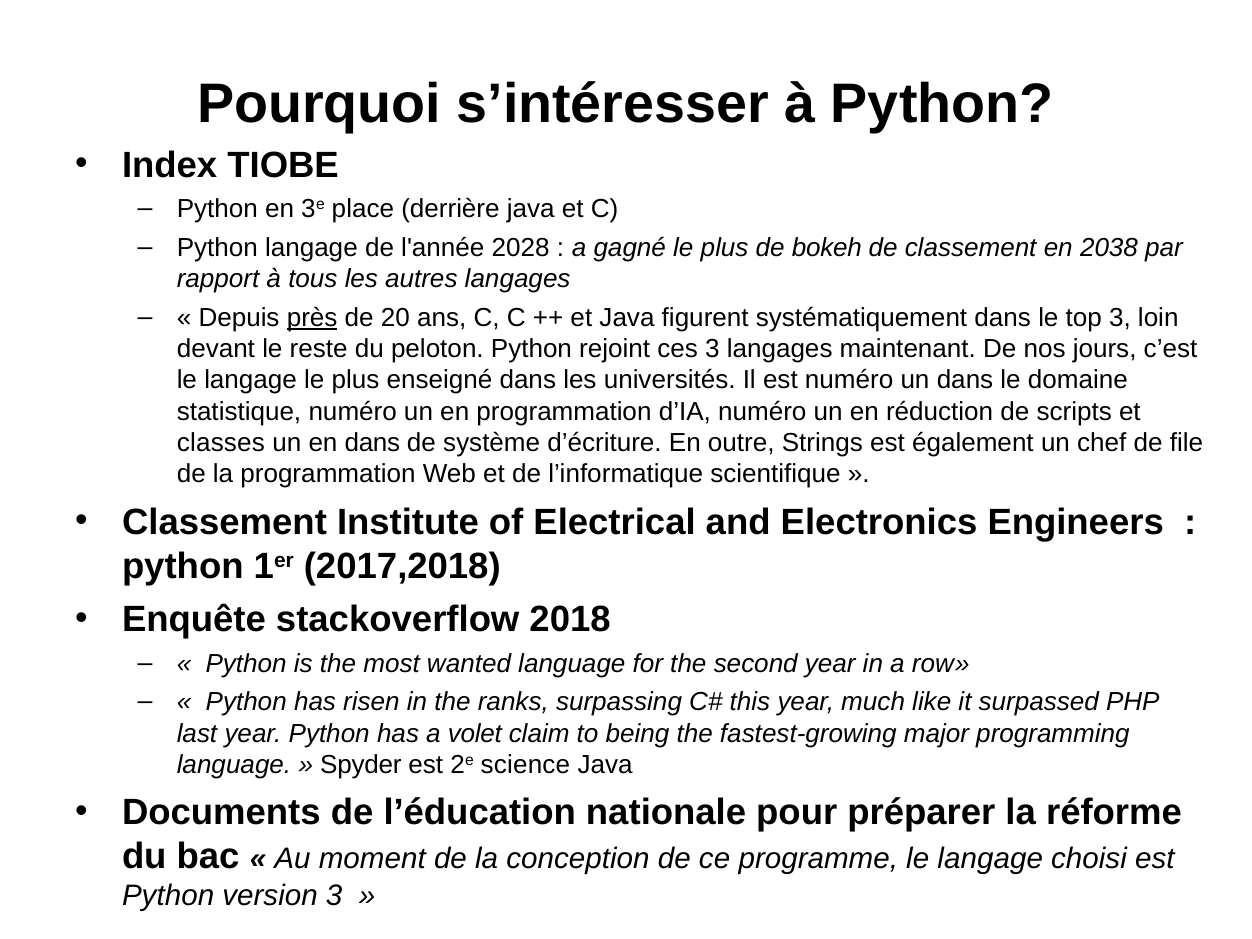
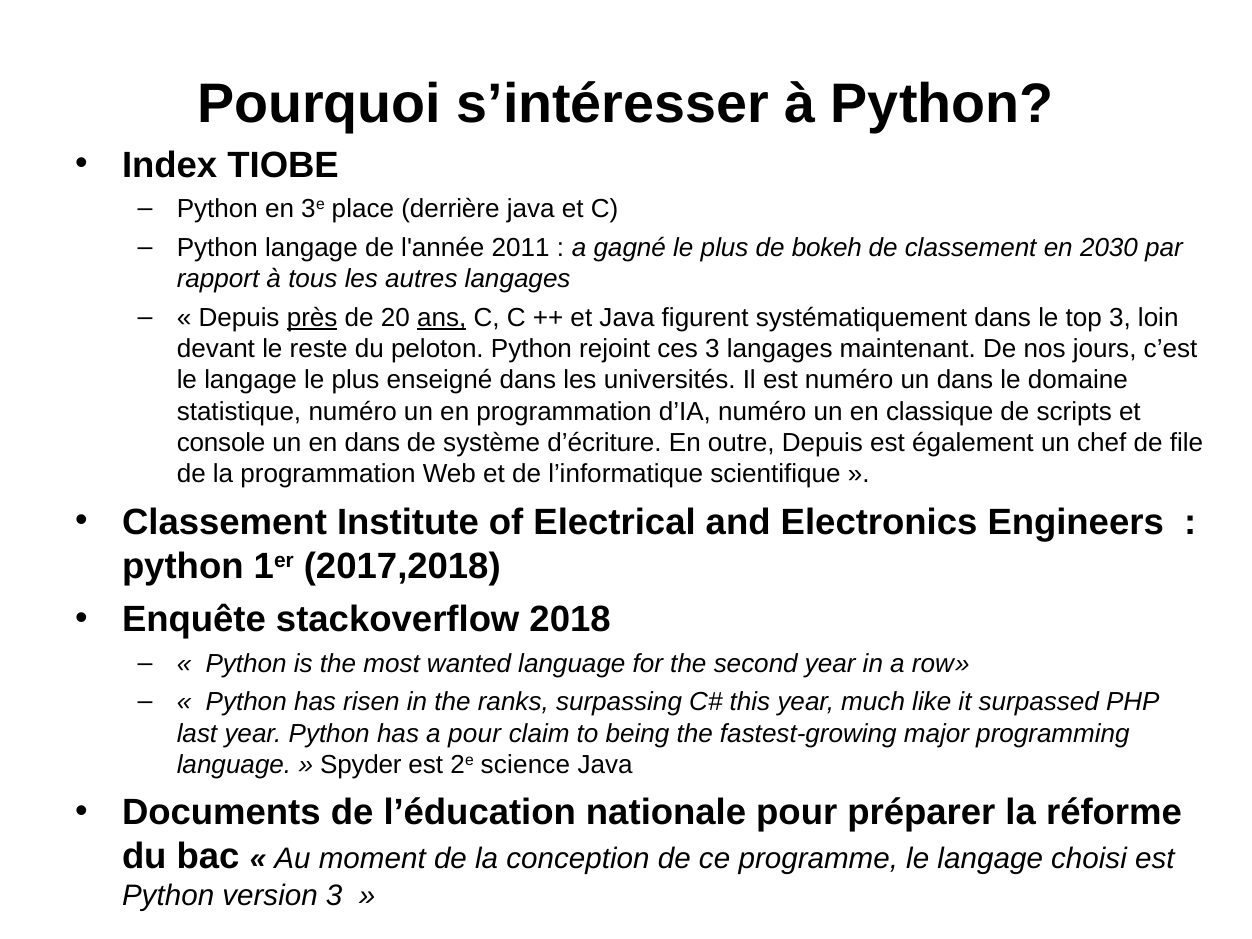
2028: 2028 -> 2011
2038: 2038 -> 2030
ans underline: none -> present
réduction: réduction -> classique
classes: classes -> console
outre Strings: Strings -> Depuis
a volet: volet -> pour
